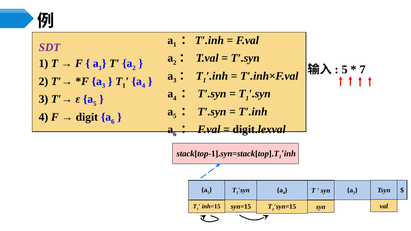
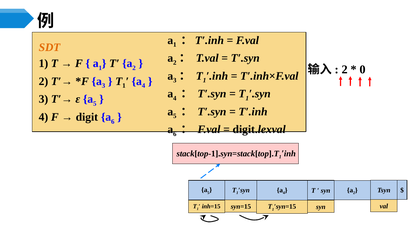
SDT colour: purple -> orange
5 at (345, 70): 5 -> 2
7: 7 -> 0
